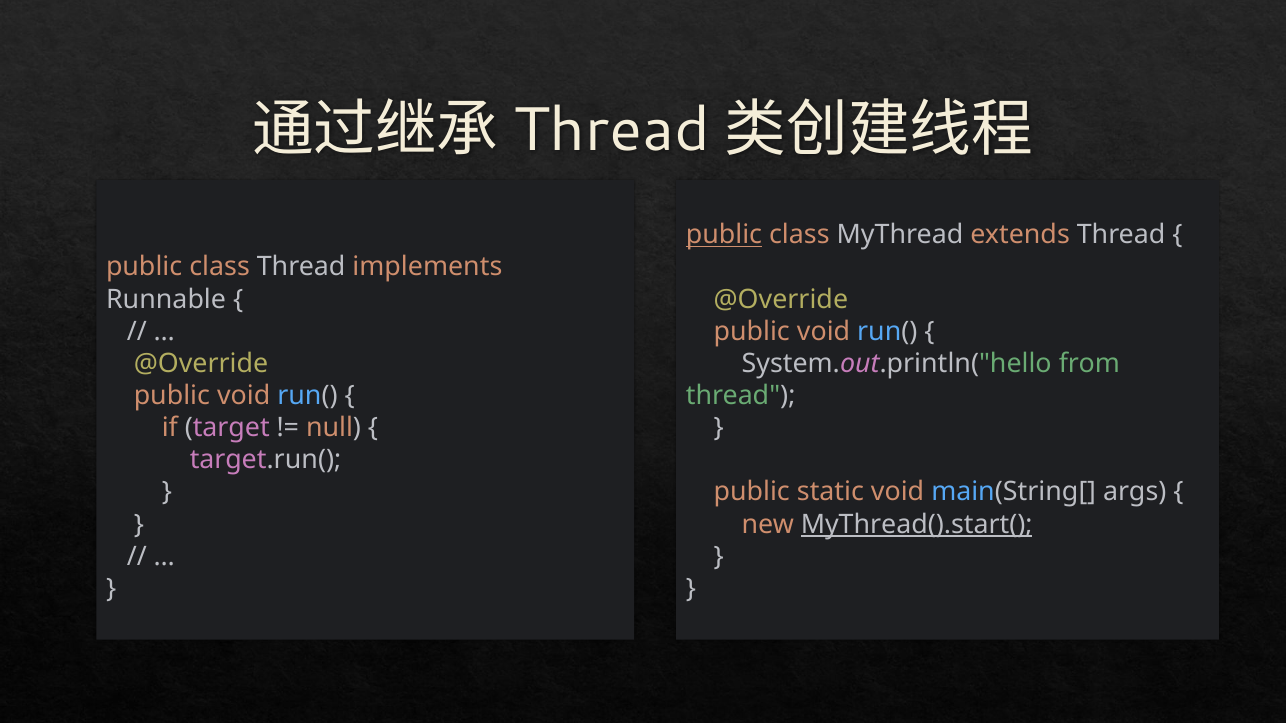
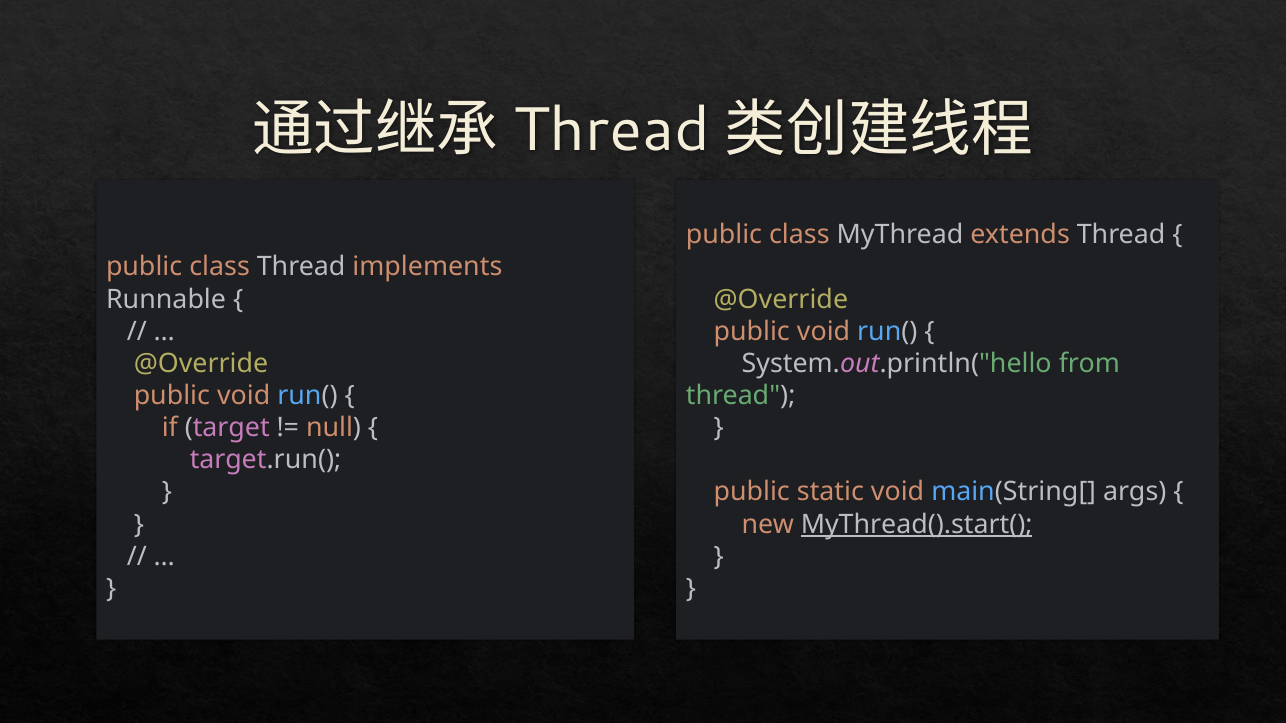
public at (724, 235) underline: present -> none
